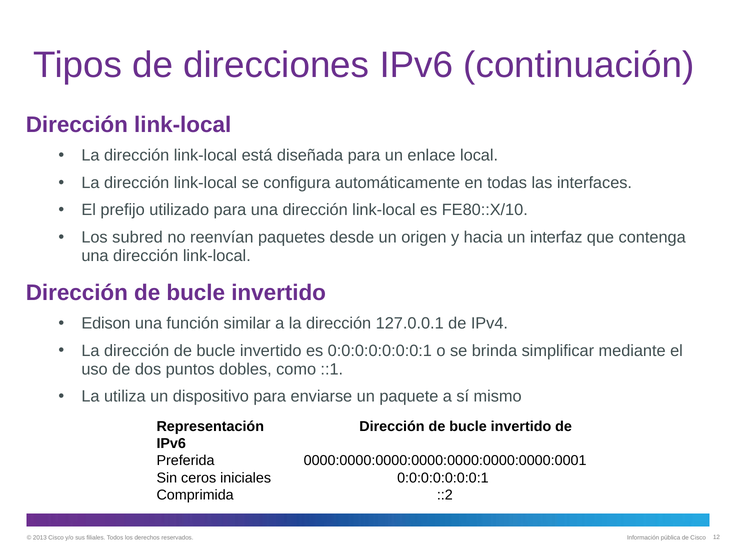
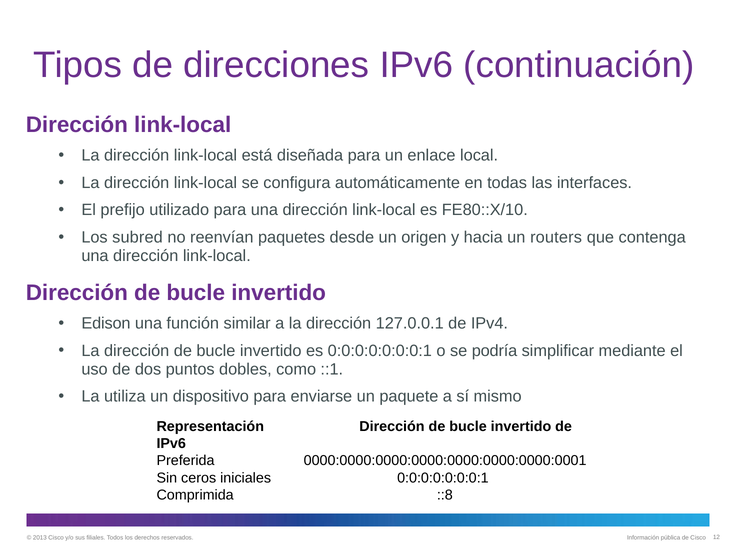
interfaz: interfaz -> routers
brinda: brinda -> podría
::2: ::2 -> ::8
